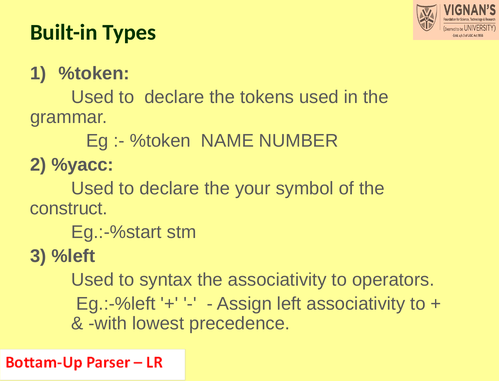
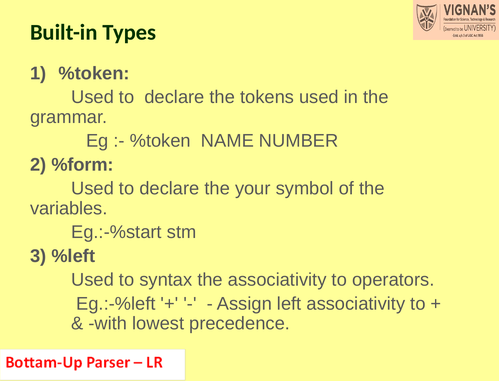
%yacc: %yacc -> %form
construct: construct -> variables
